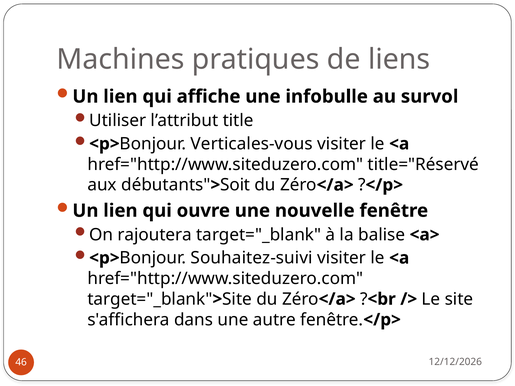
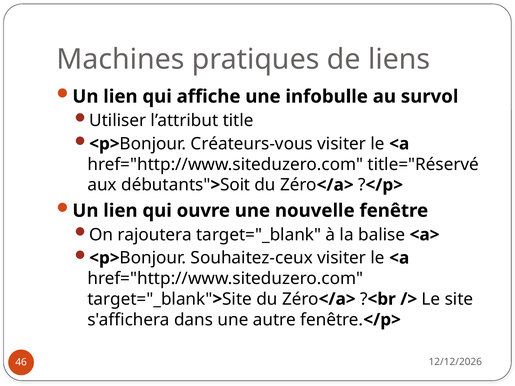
Verticales-vous: Verticales-vous -> Créateurs-vous
Souhaitez-suivi: Souhaitez-suivi -> Souhaitez-ceux
